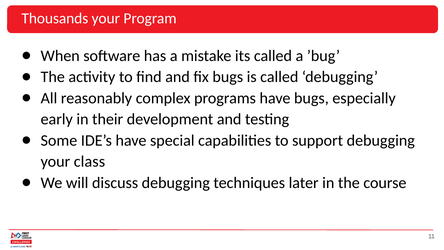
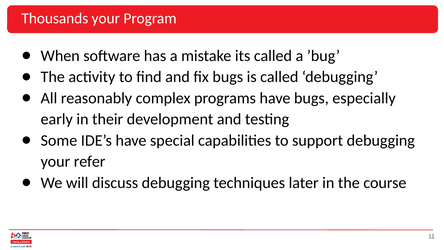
class: class -> refer
